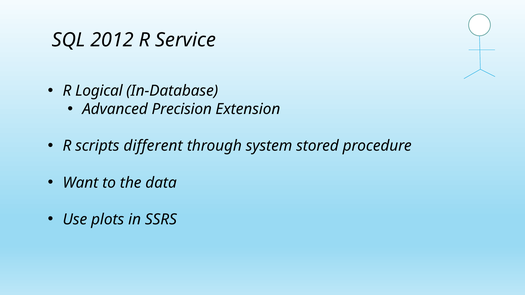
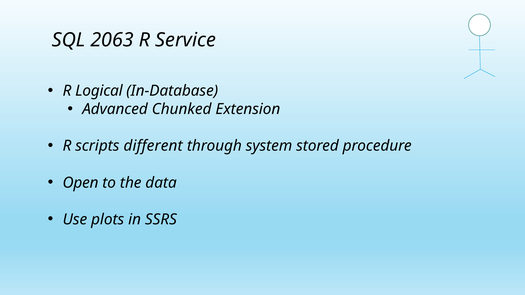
2012: 2012 -> 2063
Precision: Precision -> Chunked
Want: Want -> Open
